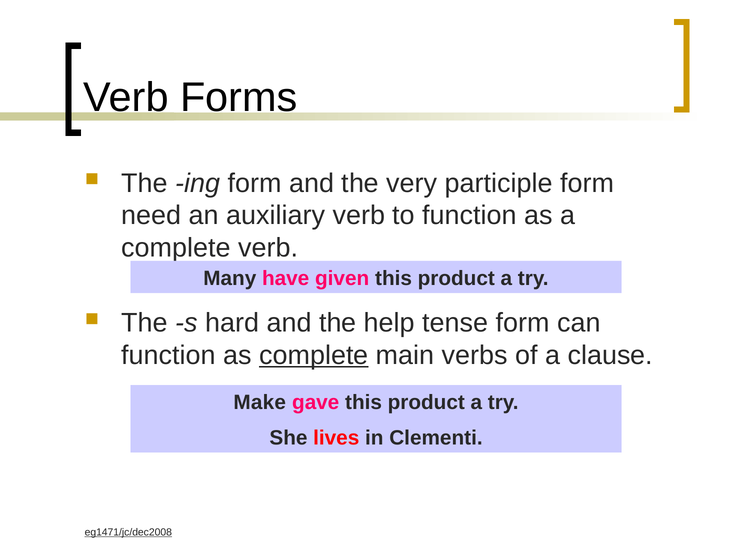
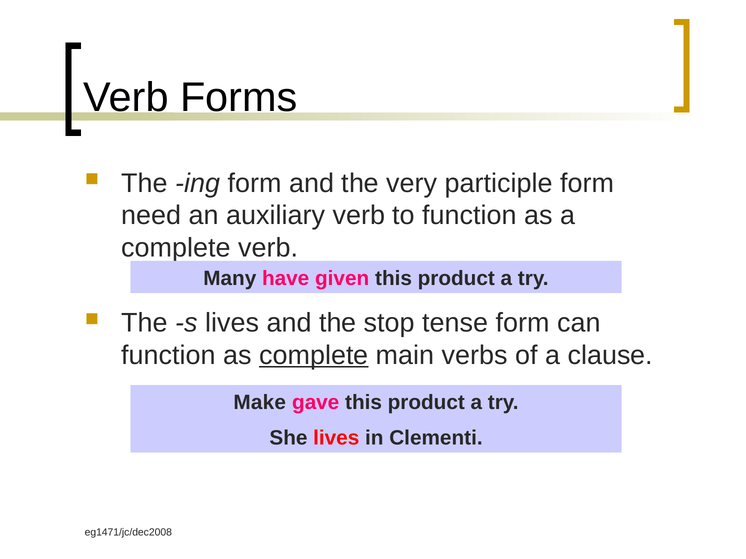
s hard: hard -> lives
help: help -> stop
eg1471/jc/dec2008 underline: present -> none
